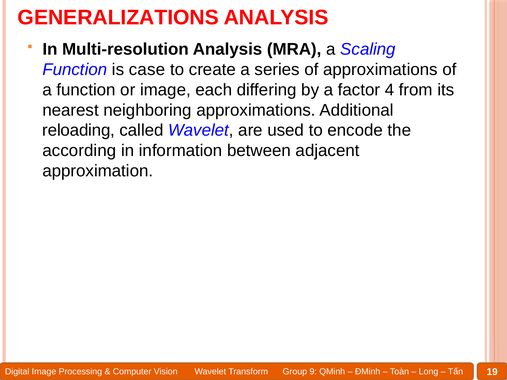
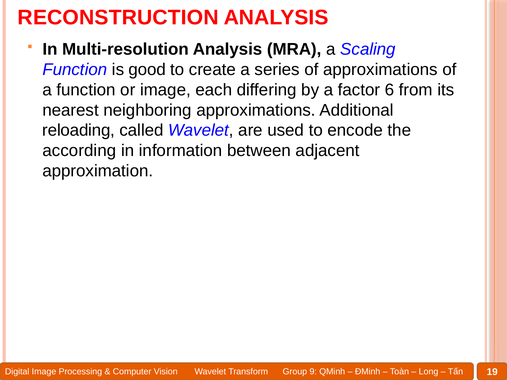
GENERALIZATIONS: GENERALIZATIONS -> RECONSTRUCTION
case: case -> good
4: 4 -> 6
